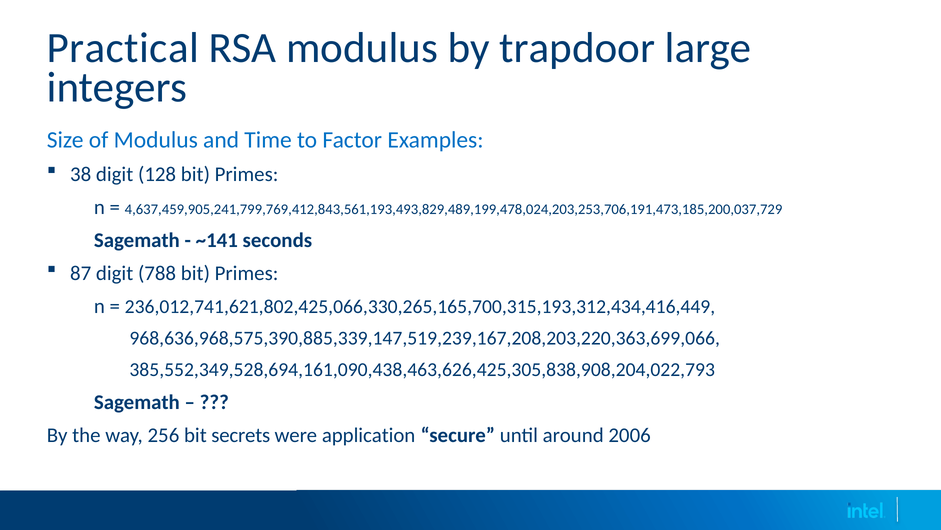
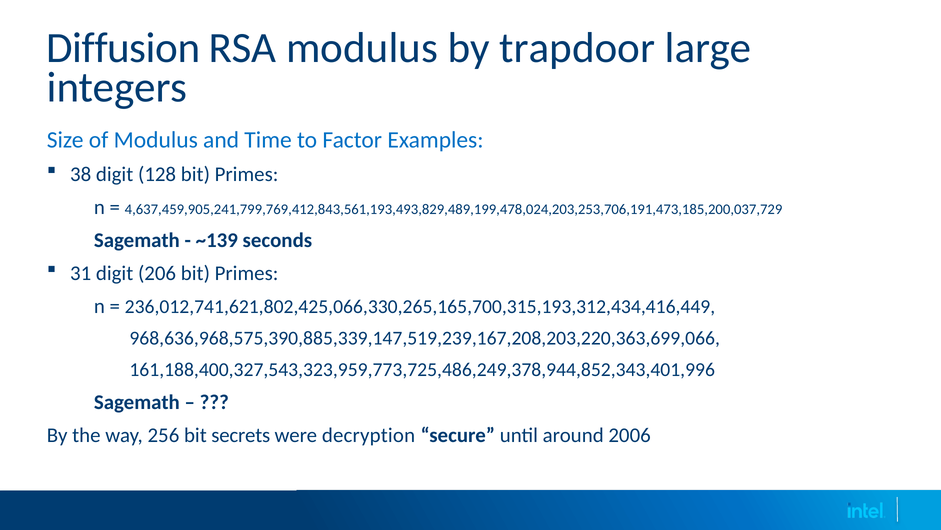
Practical: Practical -> Diffusion
~141: ~141 -> ~139
87: 87 -> 31
788: 788 -> 206
385,552,349,528,694,161,090,438,463,626,425,305,838,908,204,022,793: 385,552,349,528,694,161,090,438,463,626,425,305,838,908,204,022,793 -> 161,188,400,327,543,323,959,773,725,486,249,378,944,852,343,401,996
application: application -> decryption
